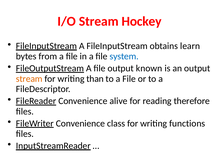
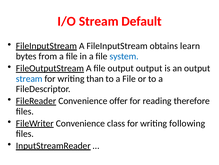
Hockey: Hockey -> Default
output known: known -> output
stream at (29, 78) colour: orange -> blue
alive: alive -> offer
functions: functions -> following
